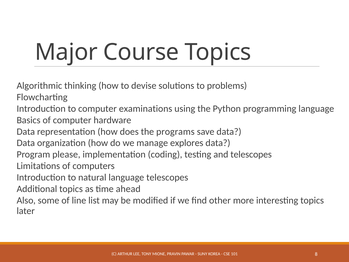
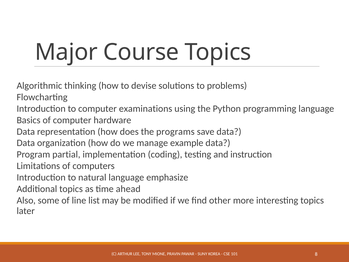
explores: explores -> example
please: please -> partial
and telescopes: telescopes -> instruction
language telescopes: telescopes -> emphasize
